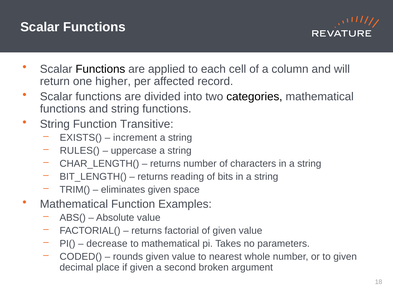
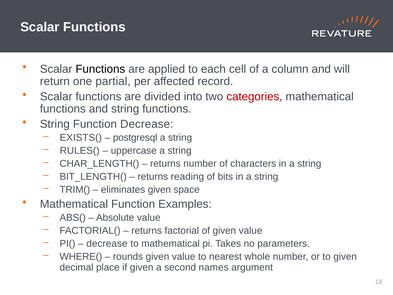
higher: higher -> partial
categories colour: black -> red
Function Transitive: Transitive -> Decrease
increment: increment -> postgresql
CODED(: CODED( -> WHERE(
broken: broken -> names
